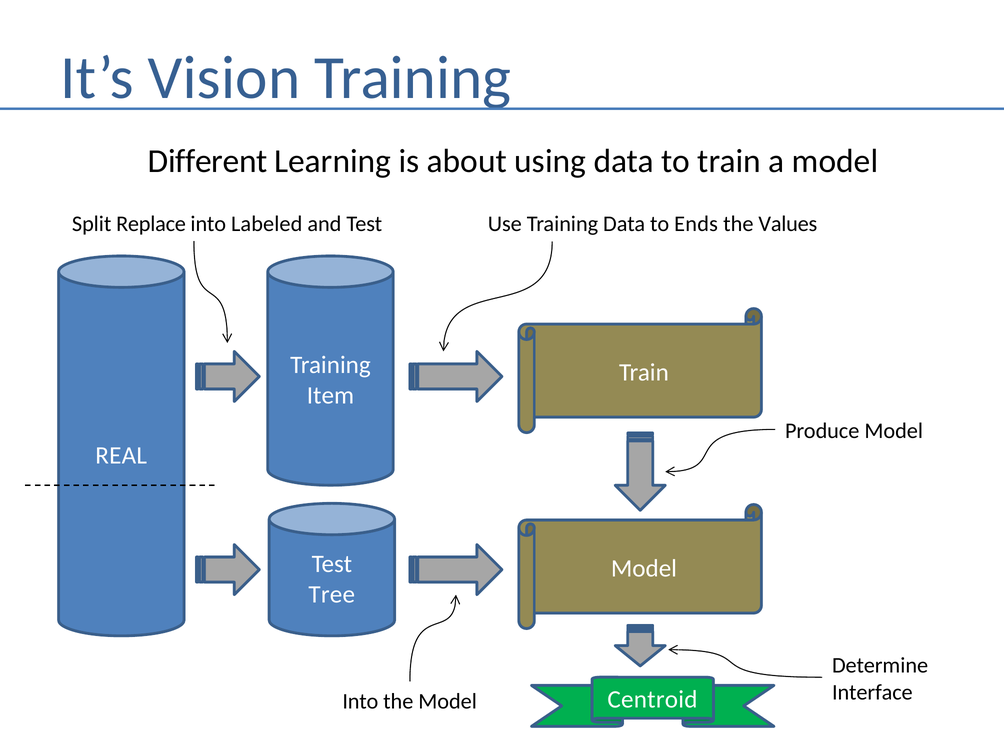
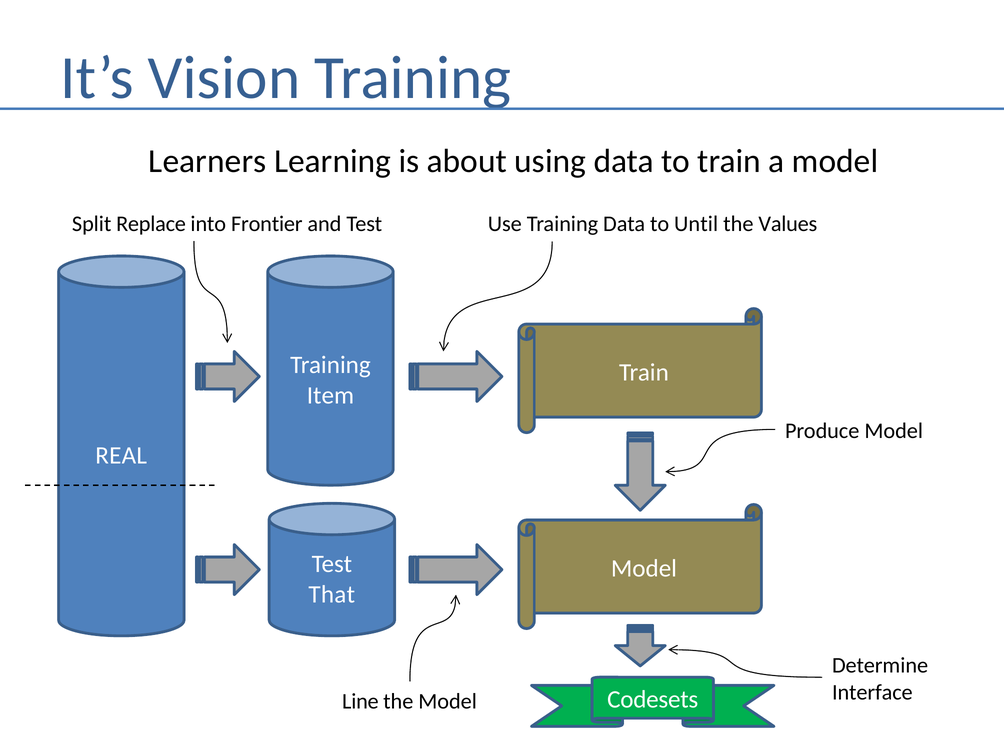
Different: Different -> Learners
Labeled: Labeled -> Frontier
Ends: Ends -> Until
Tree: Tree -> That
Into at (360, 701): Into -> Line
Centroid: Centroid -> Codesets
